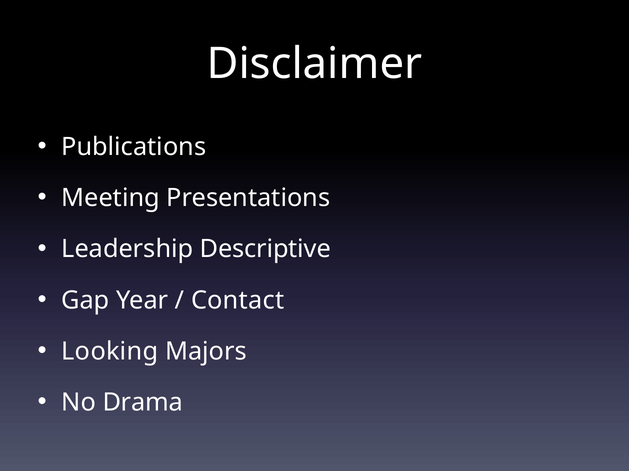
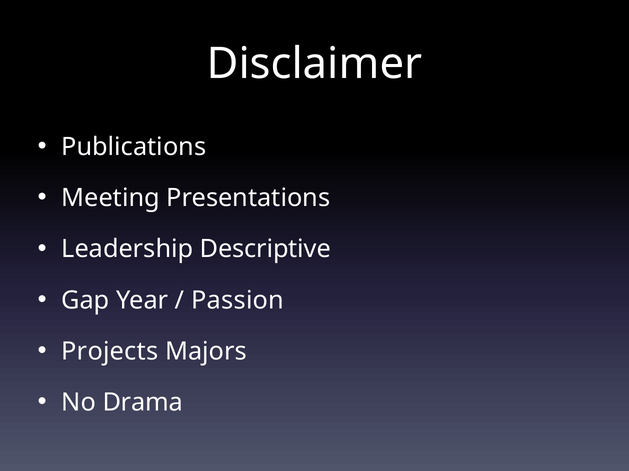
Contact: Contact -> Passion
Looking: Looking -> Projects
